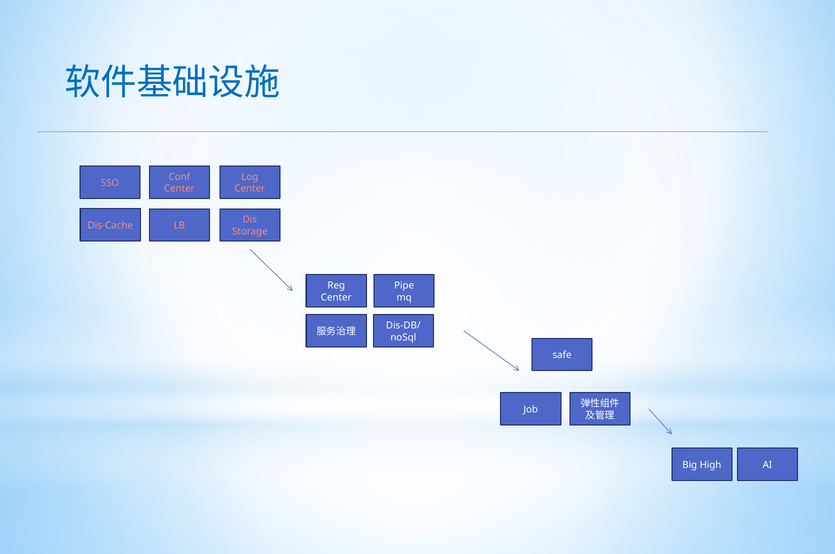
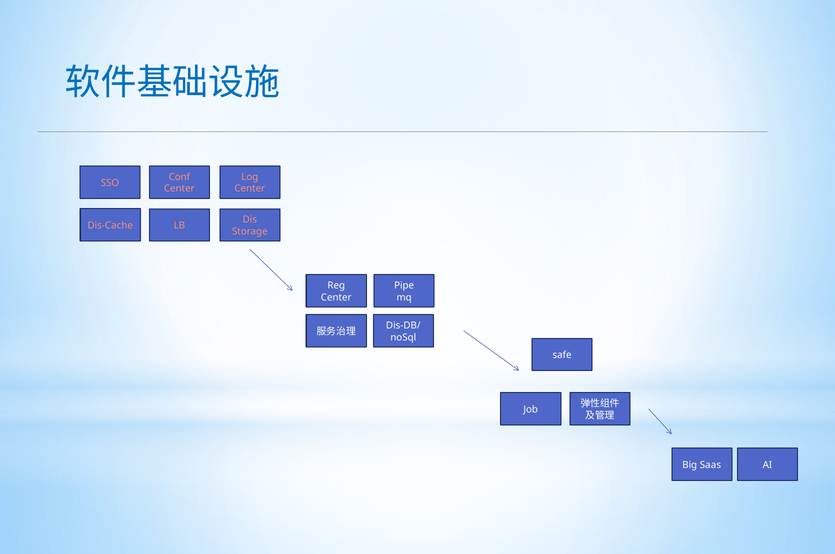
High: High -> Saas
